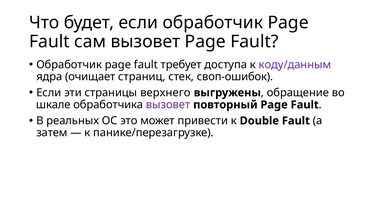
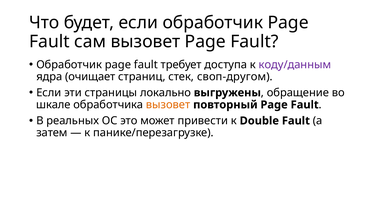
своп-ошибок: своп-ошибок -> своп-другом
верхнего: верхнего -> локально
вызовет at (168, 105) colour: purple -> orange
